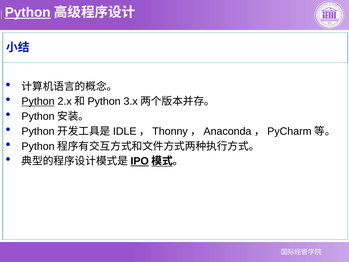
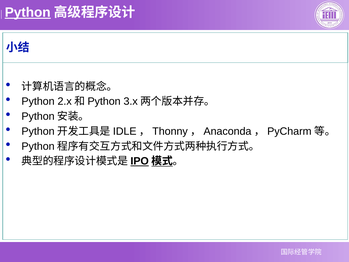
Python at (38, 101) underline: present -> none
